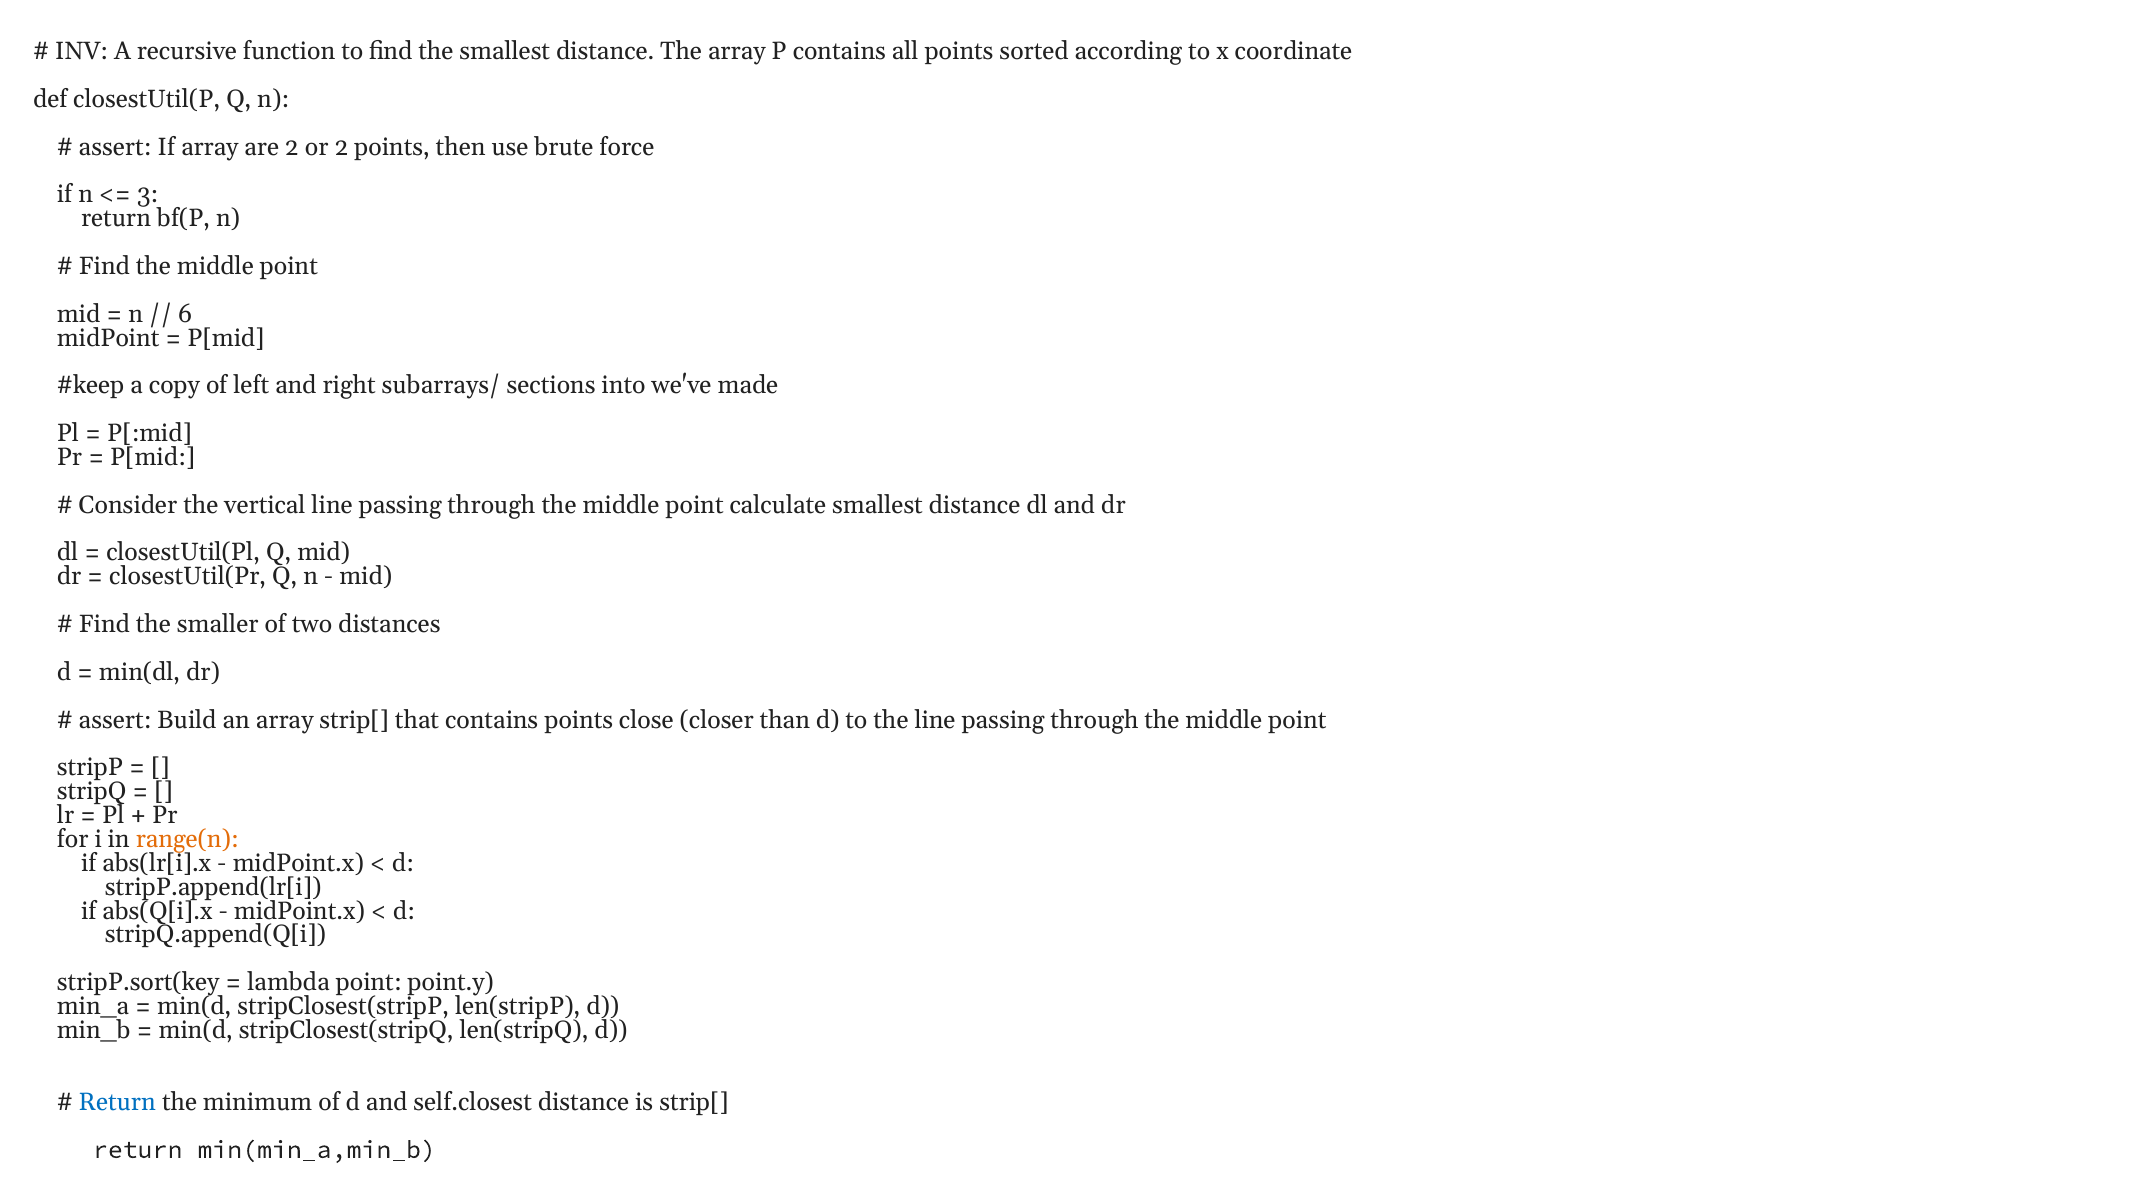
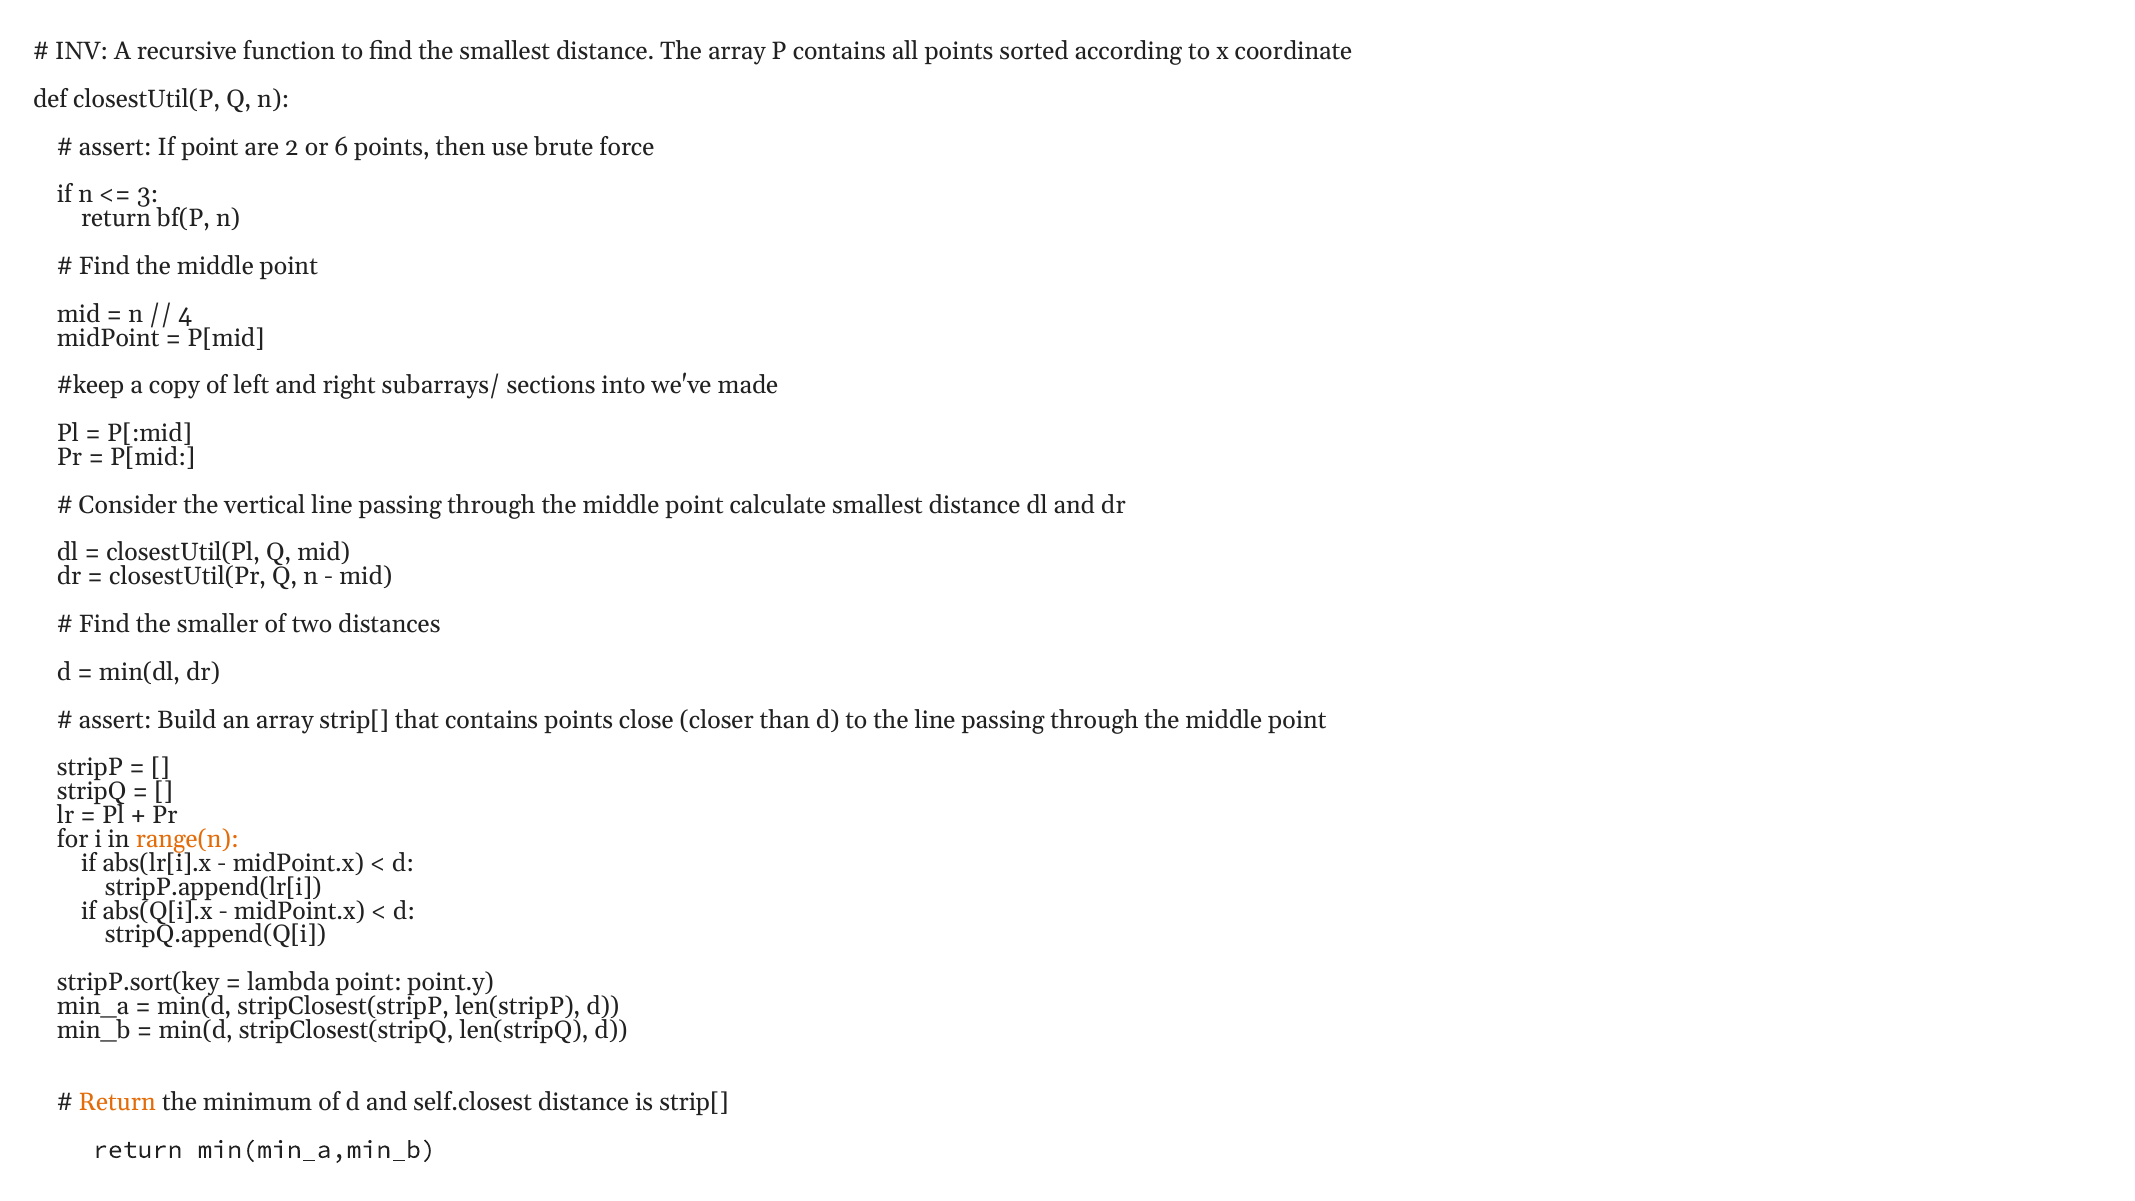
If array: array -> point
or 2: 2 -> 6
6: 6 -> 4
Return at (117, 1102) colour: blue -> orange
